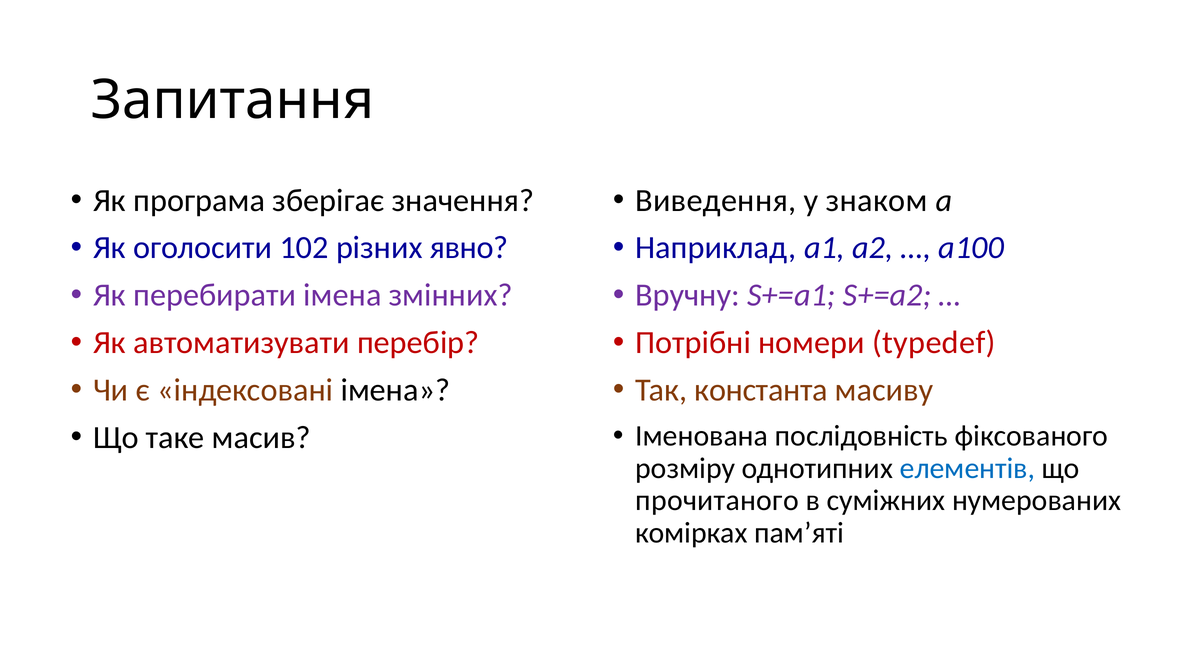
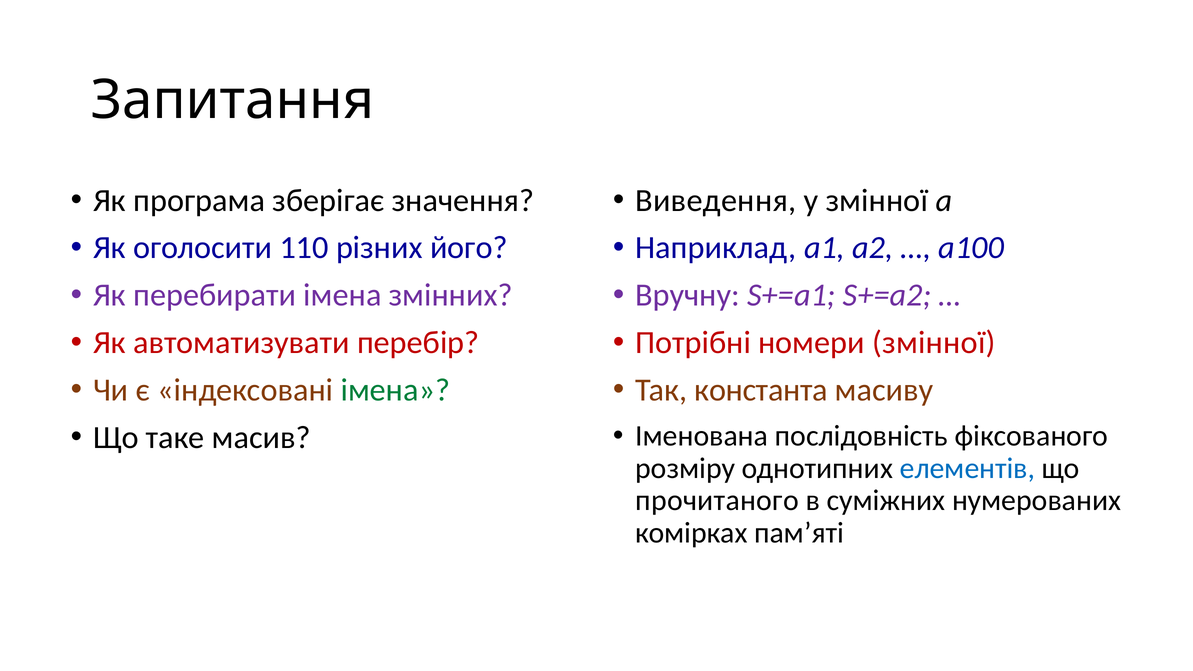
у знаком: знаком -> змінної
102: 102 -> 110
явно: явно -> його
номери typedef: typedef -> змінної
імена at (395, 390) colour: black -> green
